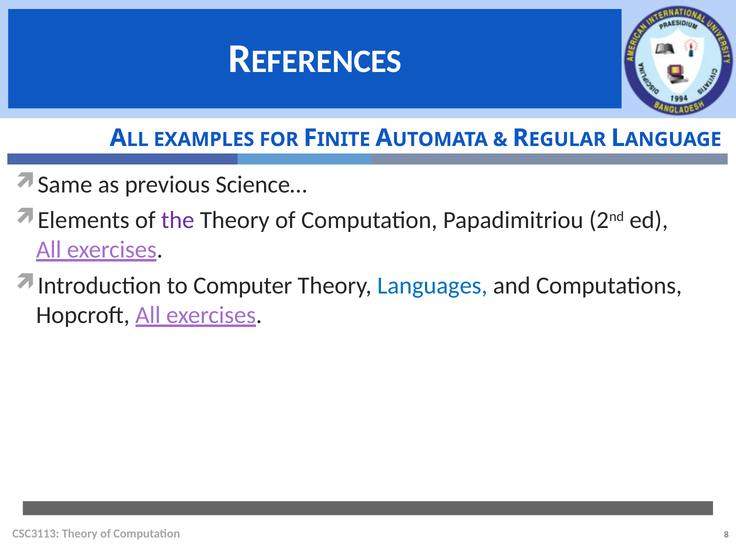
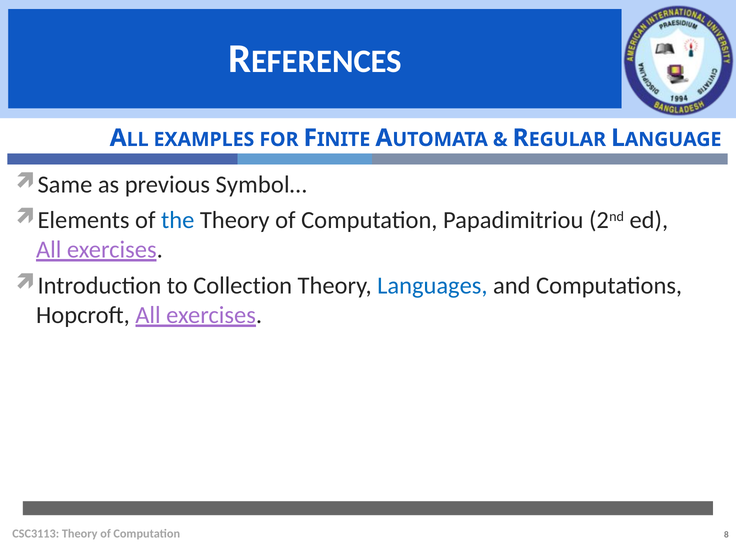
Science…: Science… -> Symbol…
the colour: purple -> blue
Computer: Computer -> Collection
